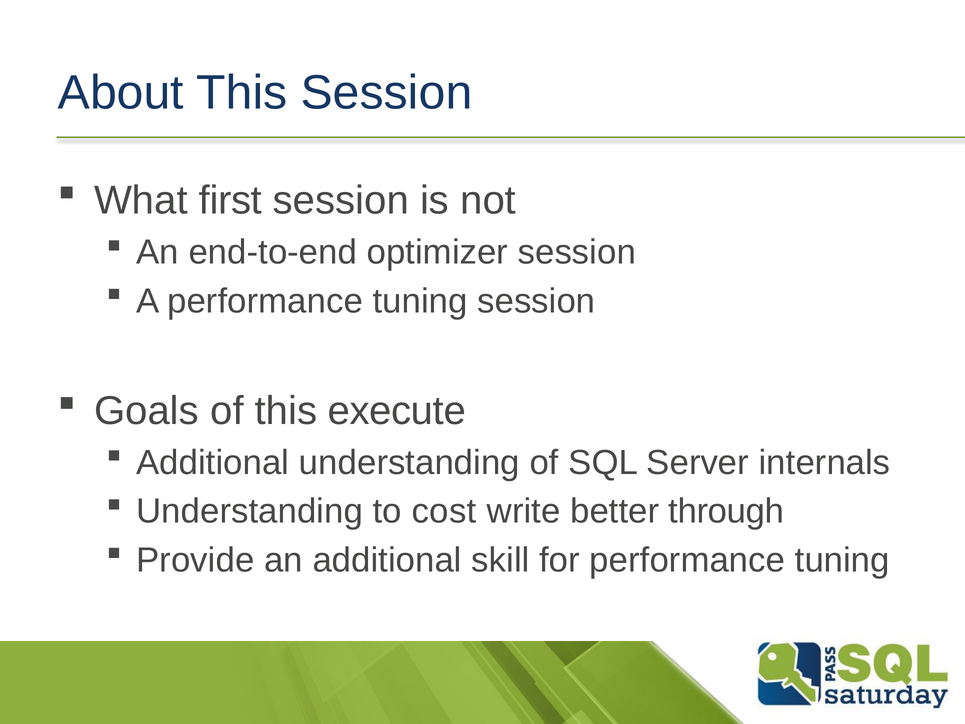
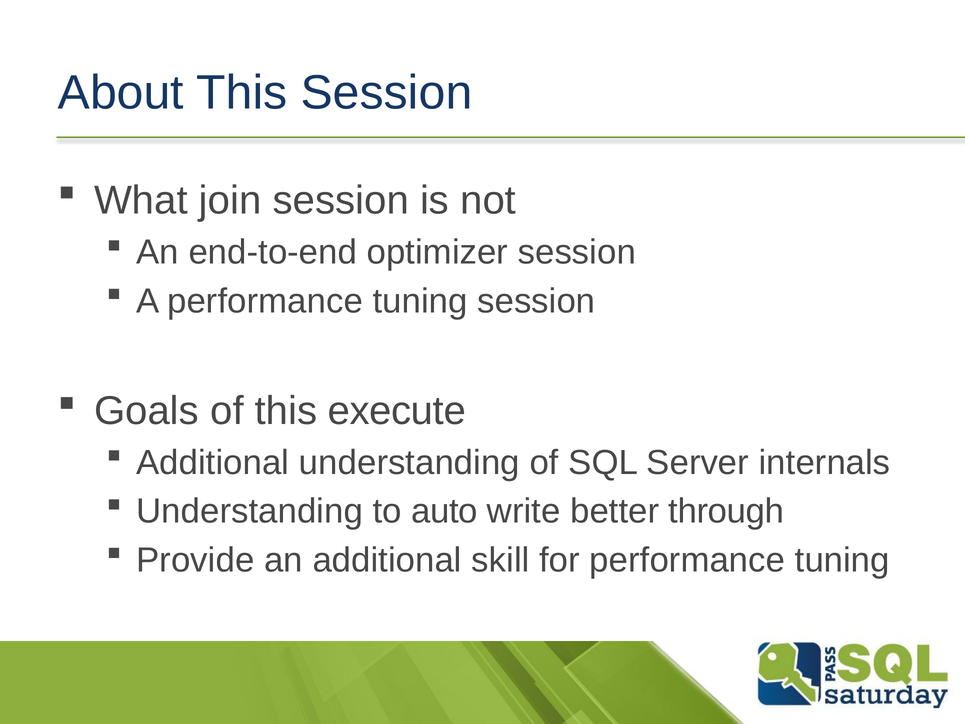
first: first -> join
cost: cost -> auto
